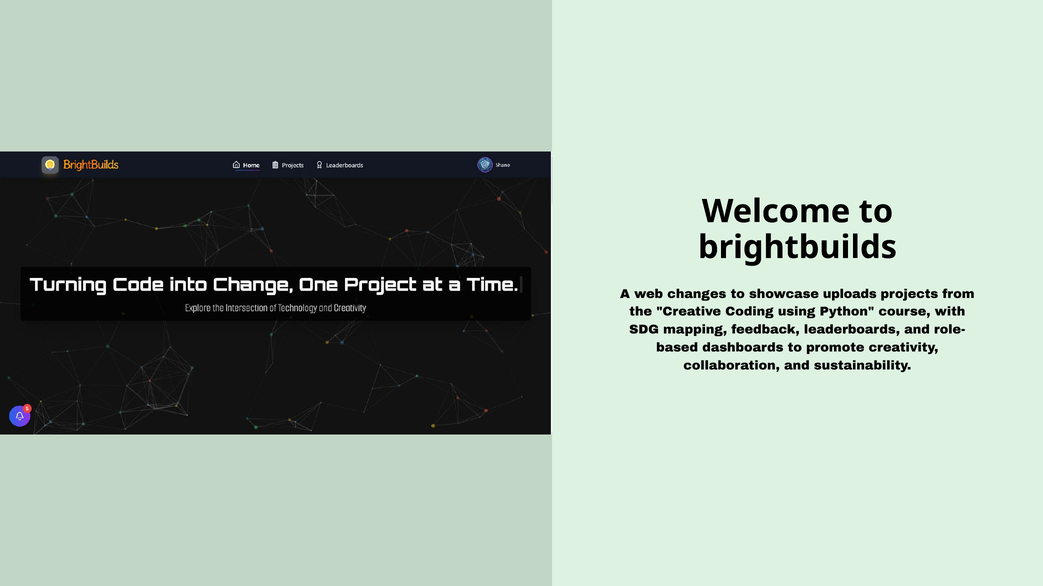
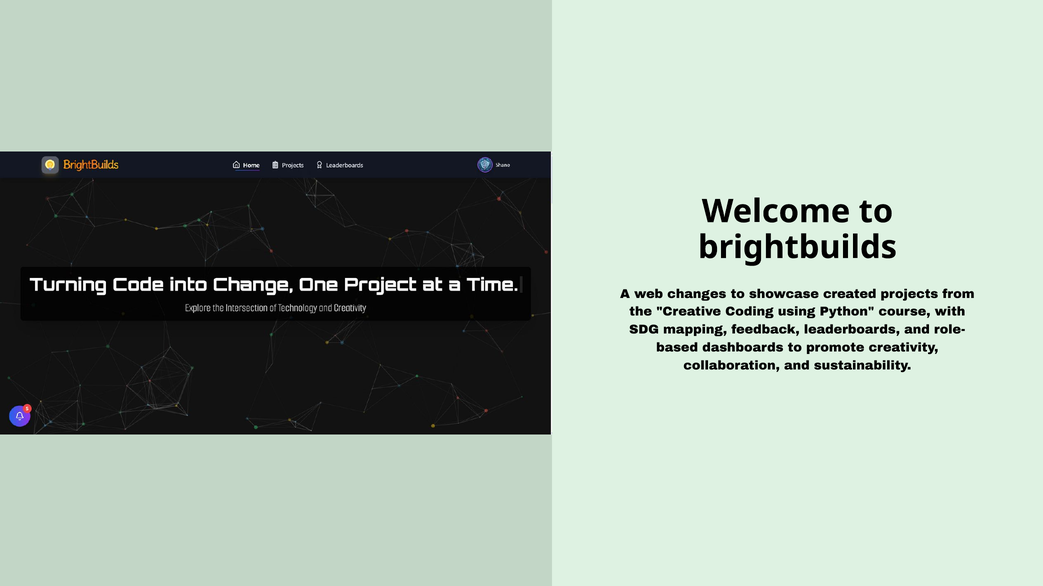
uploads: uploads -> created
